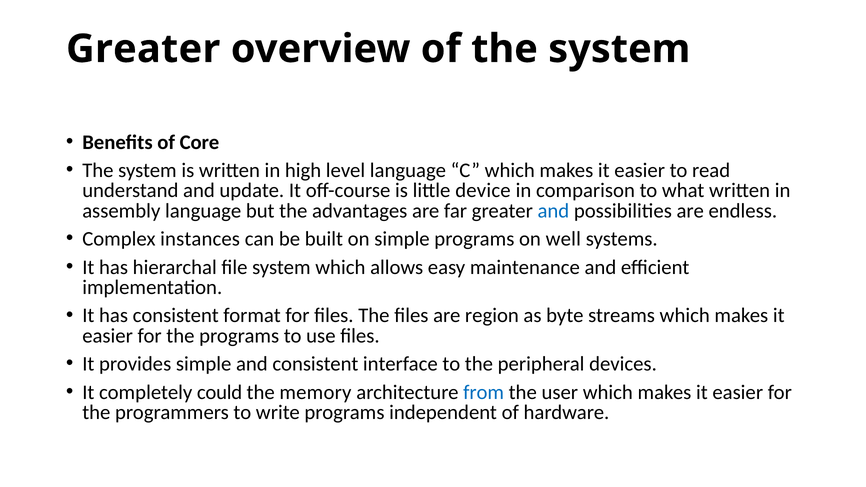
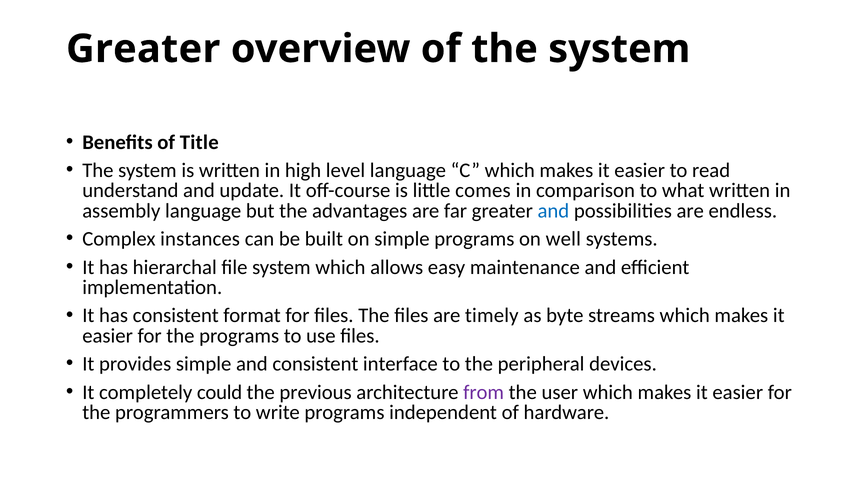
Core: Core -> Title
device: device -> comes
region: region -> timely
memory: memory -> previous
from colour: blue -> purple
